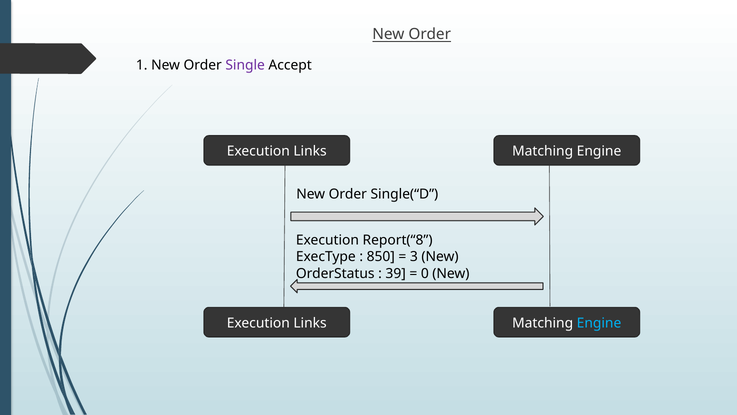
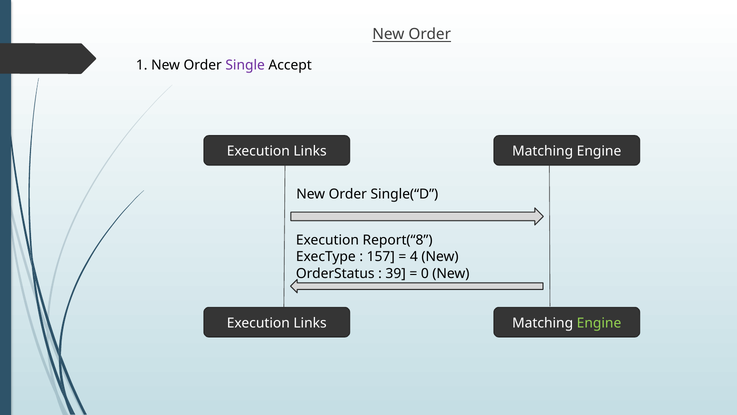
850: 850 -> 157
3: 3 -> 4
Engine at (599, 323) colour: light blue -> light green
